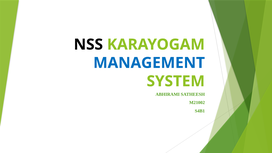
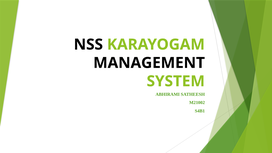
MANAGEMENT colour: blue -> black
